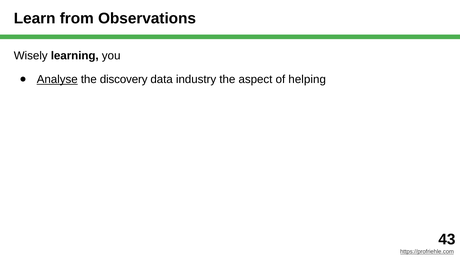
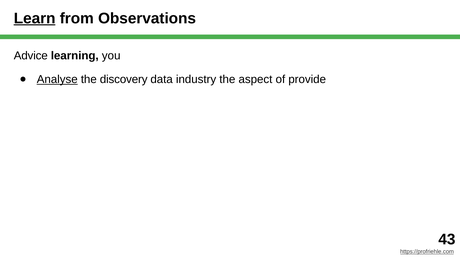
Learn underline: none -> present
Wisely: Wisely -> Advice
helping: helping -> provide
